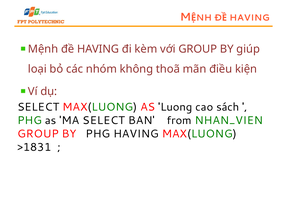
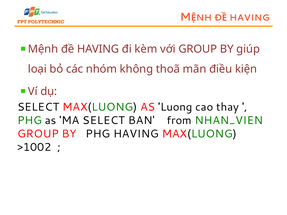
sách: sách -> thay
>1831: >1831 -> >1002
